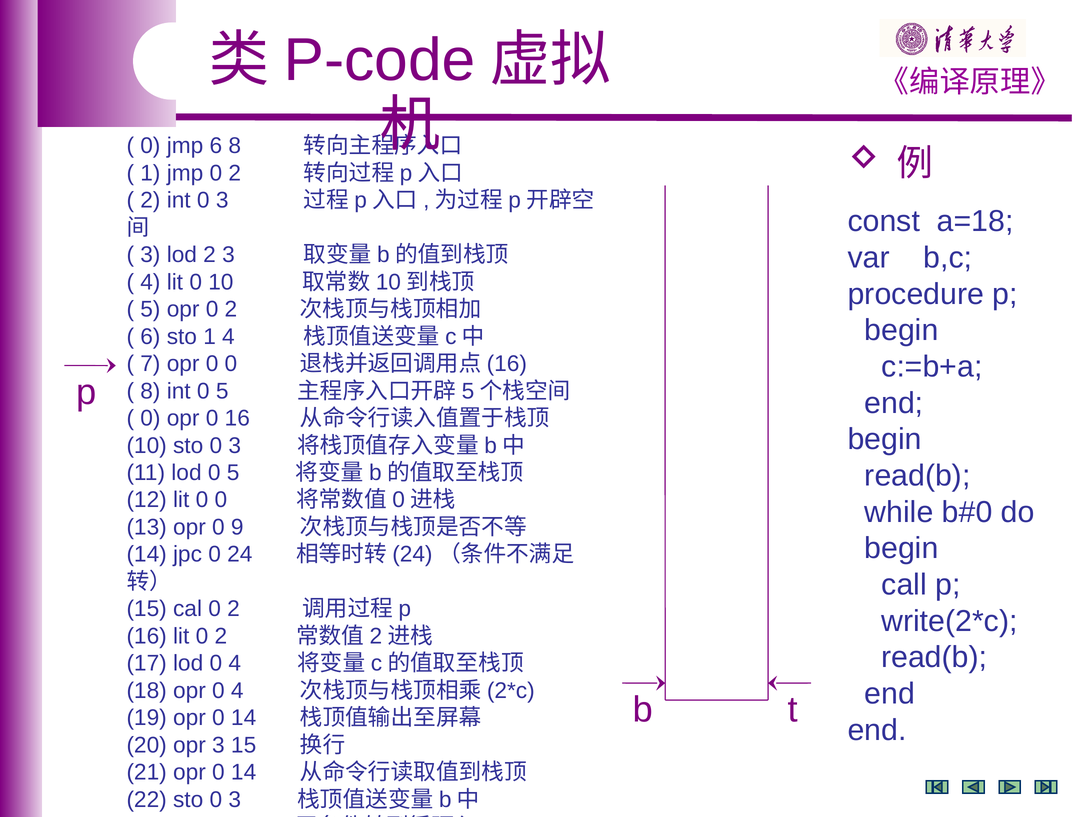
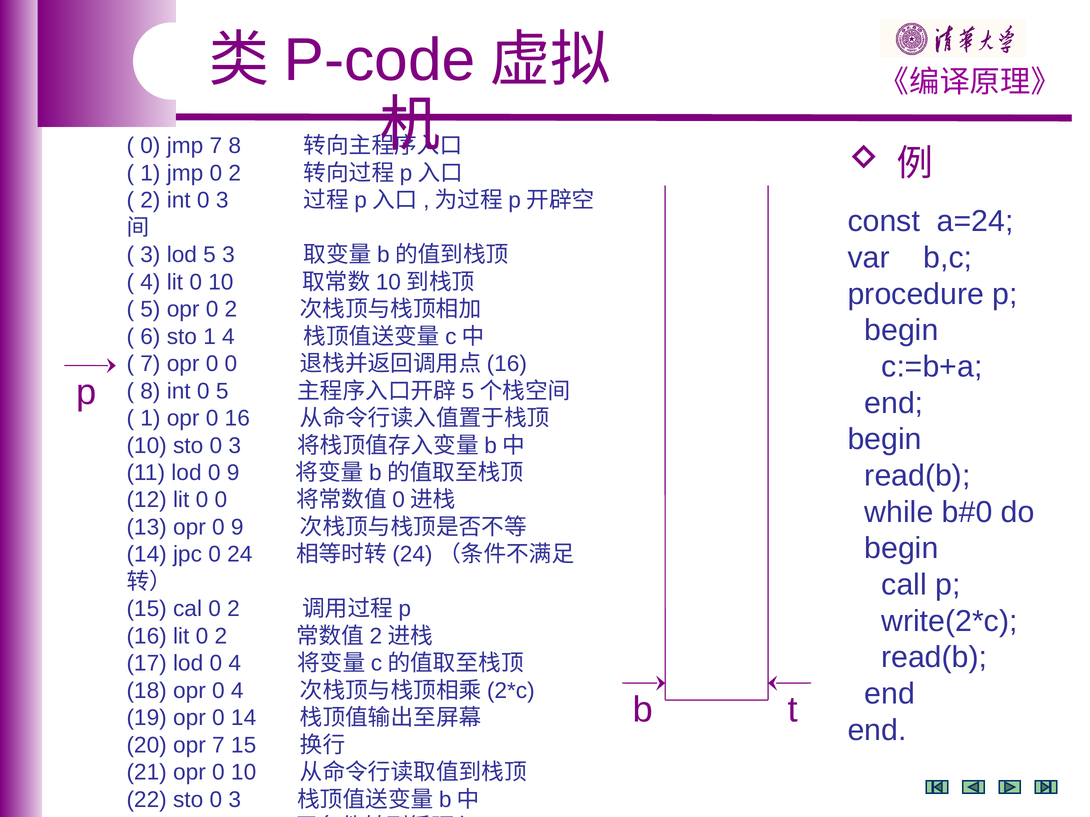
jmp 6: 6 -> 7
a=18: a=18 -> a=24
lod 2: 2 -> 5
0 at (150, 419): 0 -> 1
lod 0 5: 5 -> 9
opr 3: 3 -> 7
21 opr 0 14: 14 -> 10
